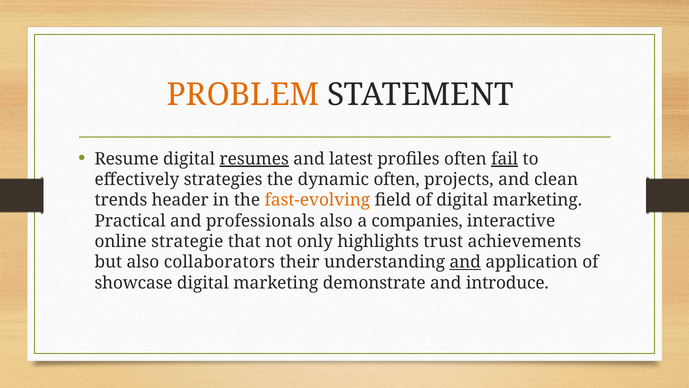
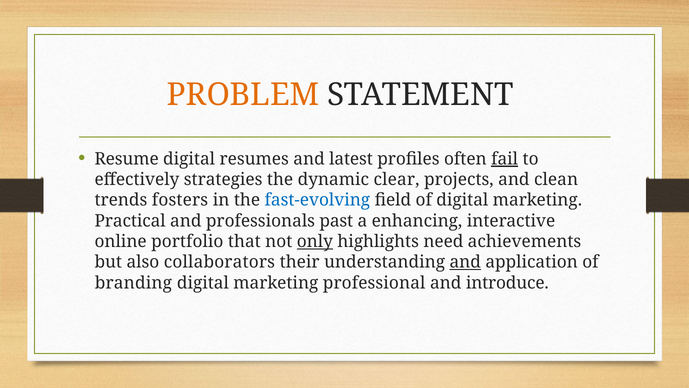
resumes underline: present -> none
dynamic often: often -> clear
header: header -> fosters
fast-evolving colour: orange -> blue
professionals also: also -> past
companies: companies -> enhancing
strategie: strategie -> portfolio
only underline: none -> present
trust: trust -> need
showcase: showcase -> branding
demonstrate: demonstrate -> professional
